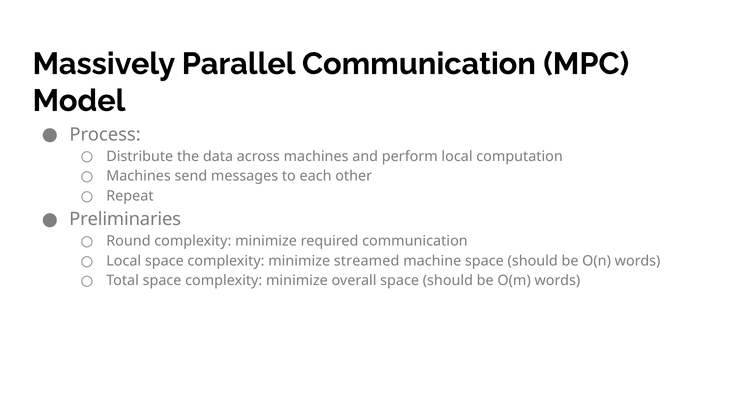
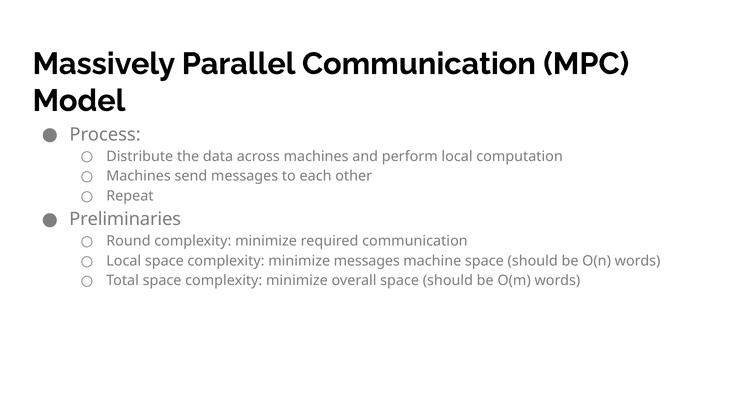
minimize streamed: streamed -> messages
